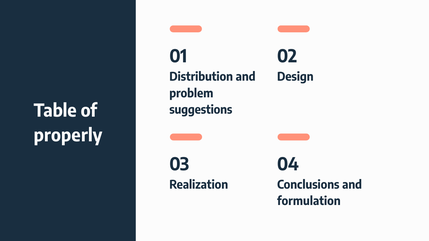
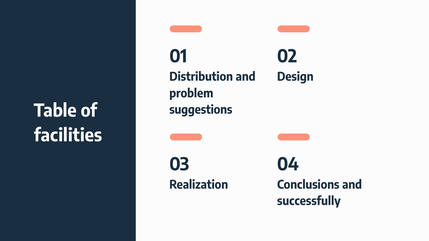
properly: properly -> facilities
formulation: formulation -> successfully
